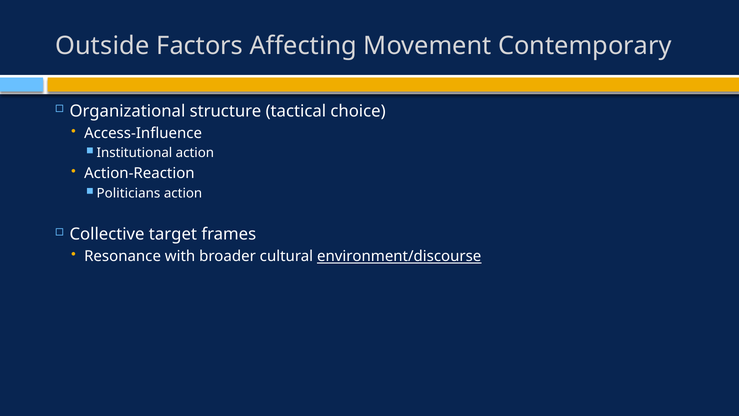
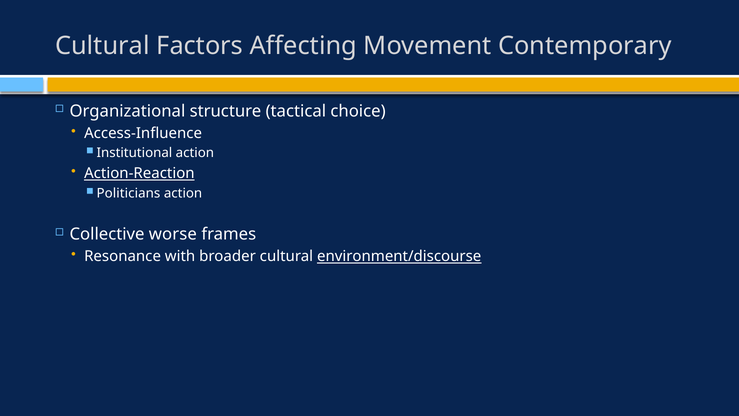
Outside at (102, 46): Outside -> Cultural
Action-Reaction underline: none -> present
target: target -> worse
